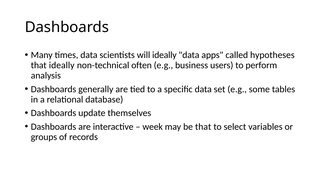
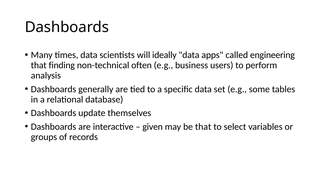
hypotheses: hypotheses -> engineering
that ideally: ideally -> finding
week: week -> given
